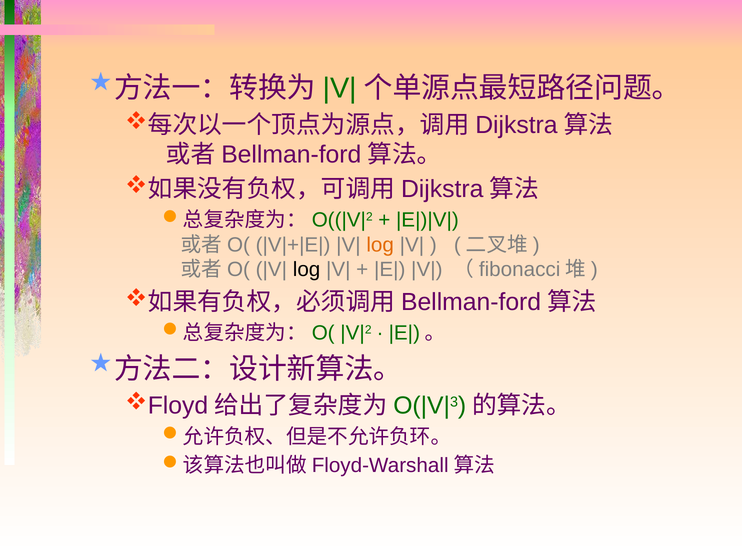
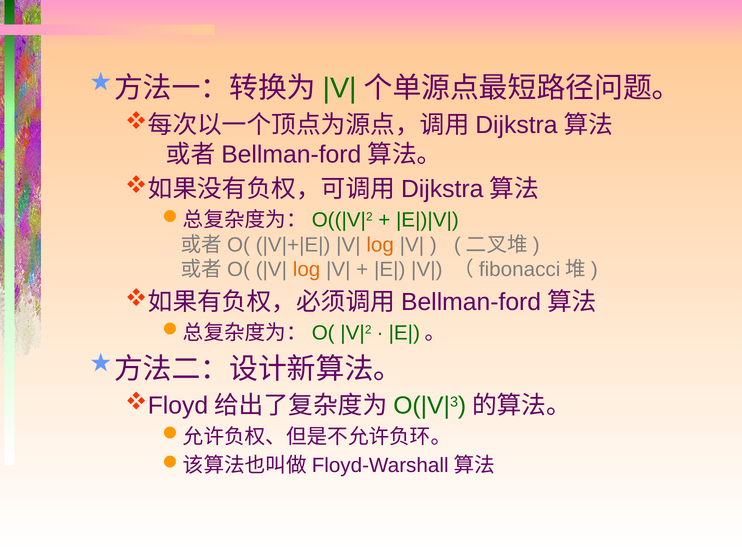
log at (307, 270) colour: black -> orange
